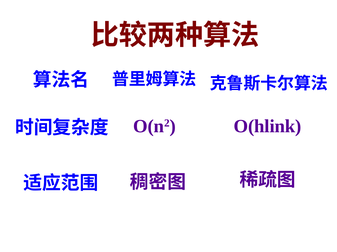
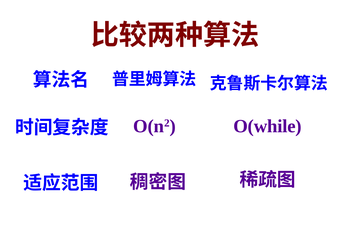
O(hlink: O(hlink -> O(while
